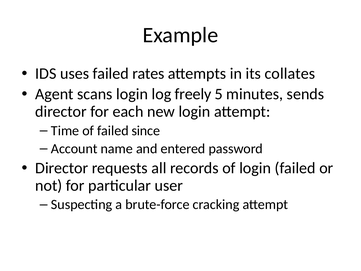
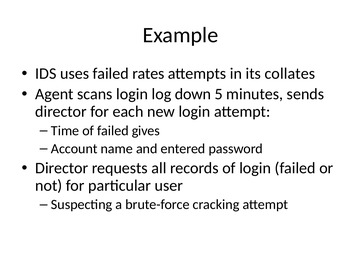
freely: freely -> down
since: since -> gives
